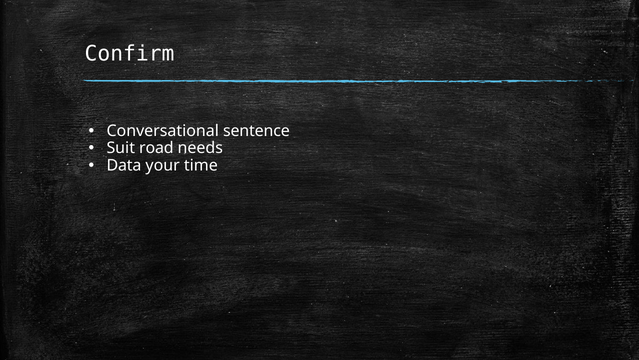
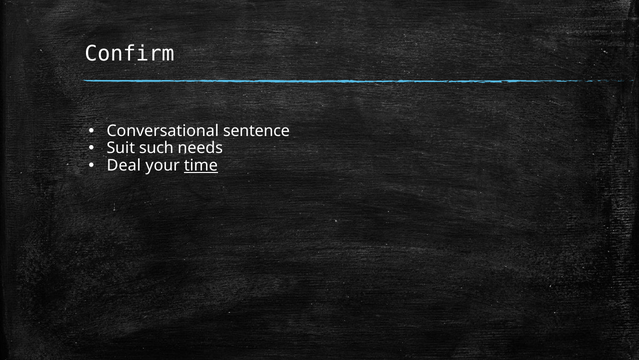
road: road -> such
Data: Data -> Deal
time underline: none -> present
